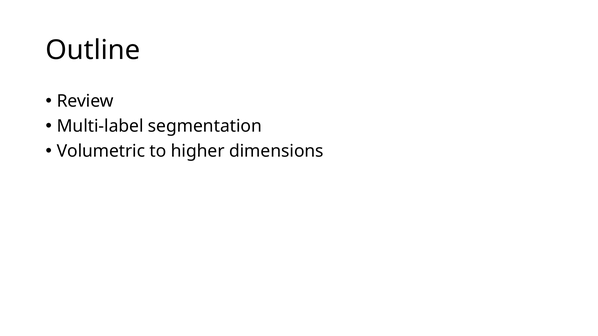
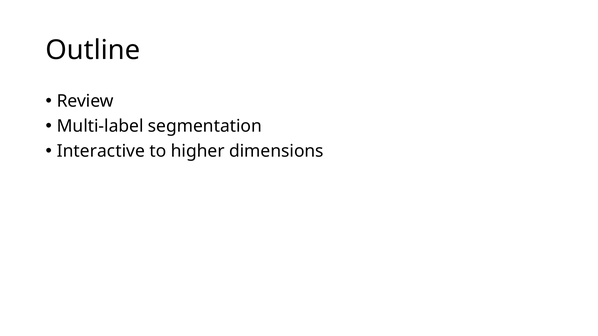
Volumetric: Volumetric -> Interactive
